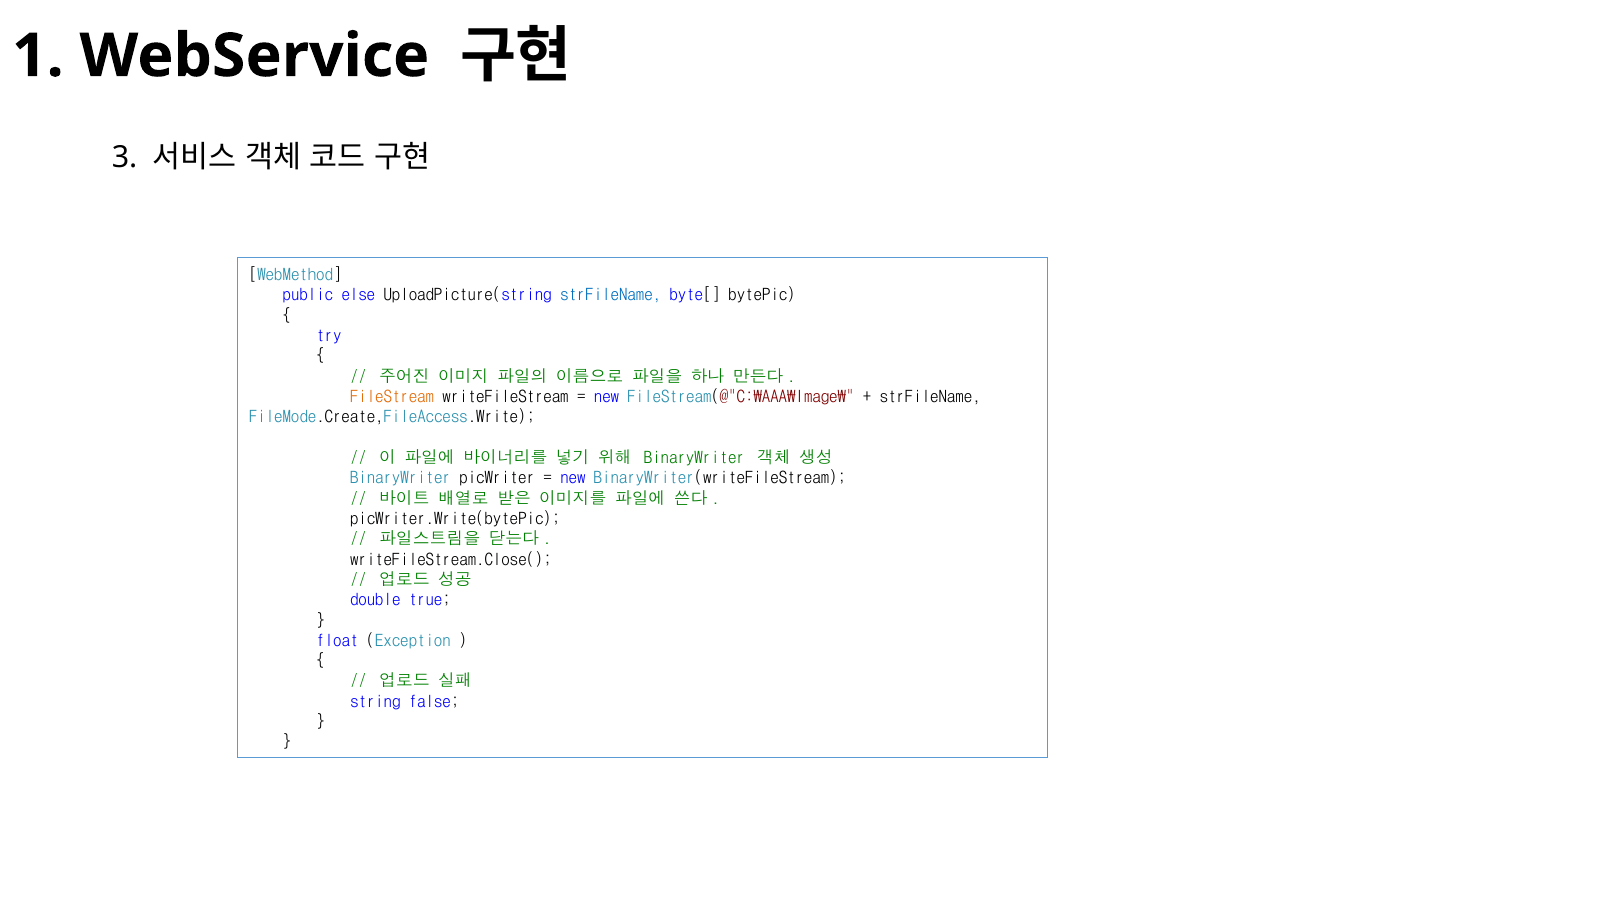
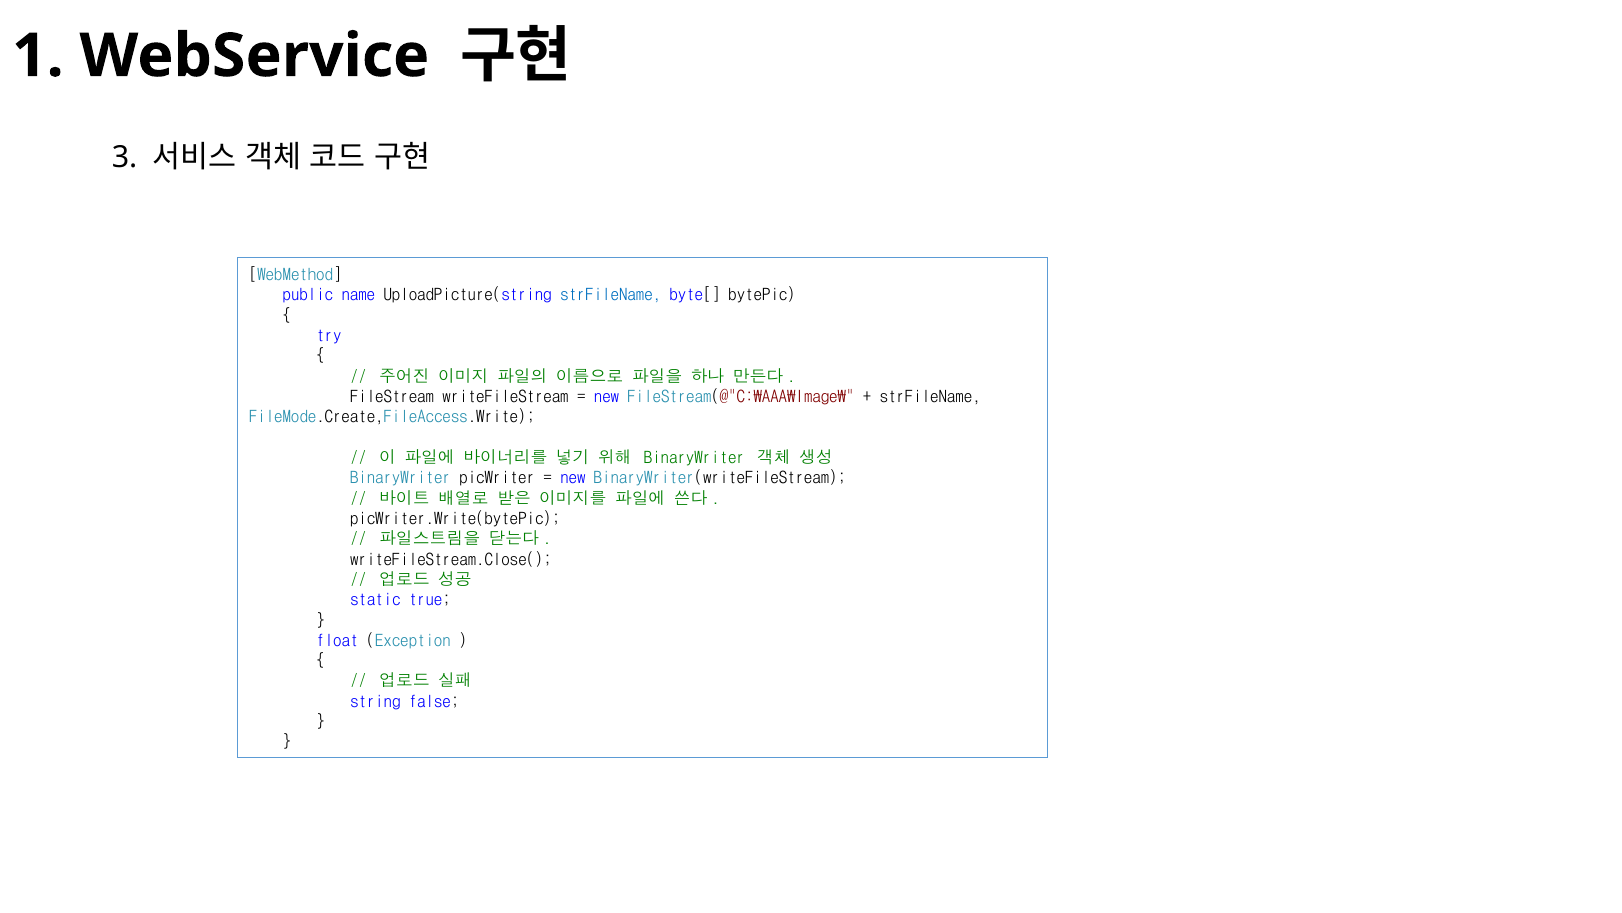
else: else -> name
FileStream colour: orange -> black
double: double -> static
